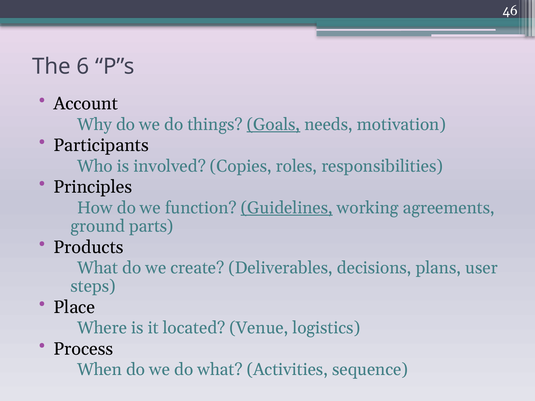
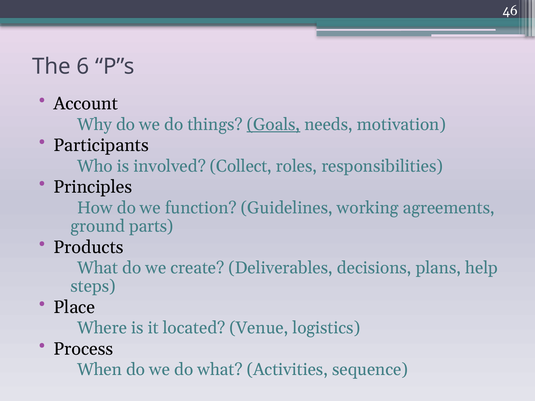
Copies: Copies -> Collect
Guidelines underline: present -> none
user: user -> help
